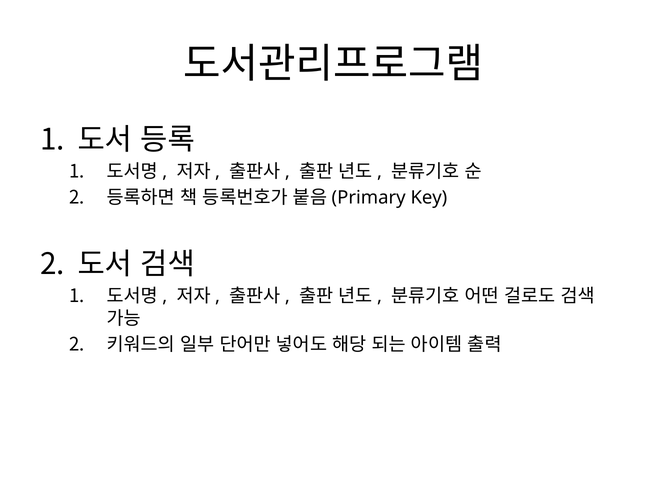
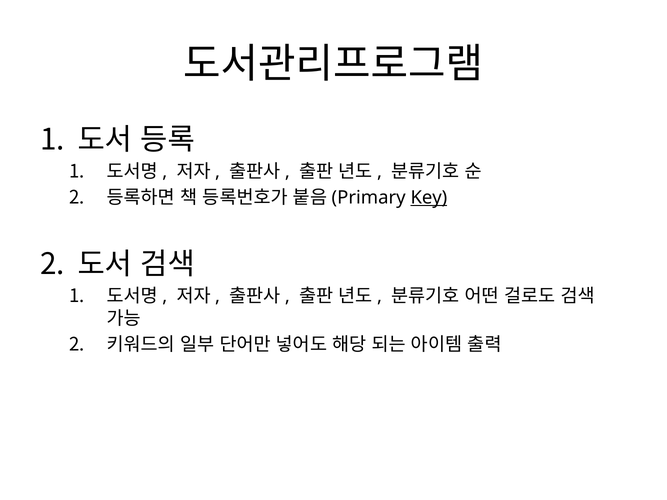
Key underline: none -> present
